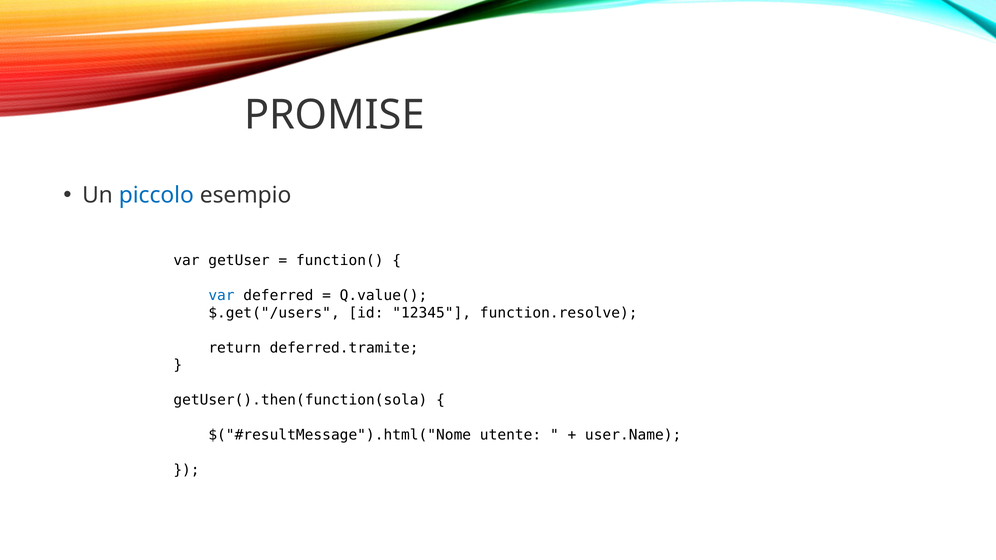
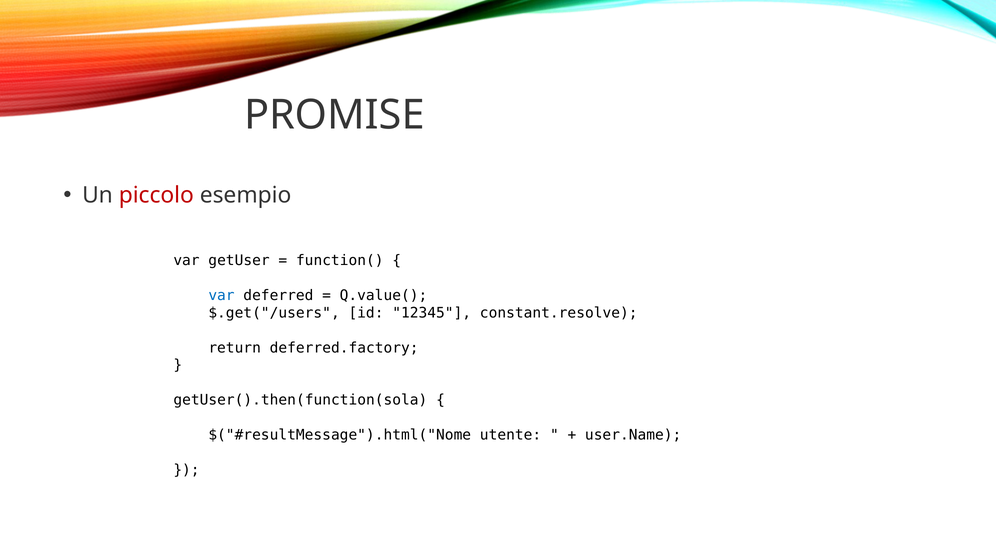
piccolo colour: blue -> red
function.resolve: function.resolve -> constant.resolve
deferred.tramite: deferred.tramite -> deferred.factory
